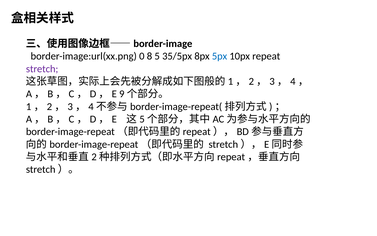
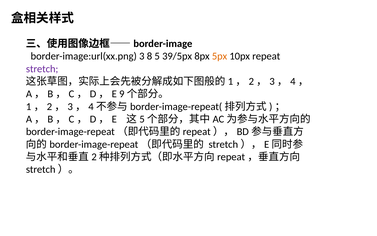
0: 0 -> 3
35/5px: 35/5px -> 39/5px
5px colour: blue -> orange
